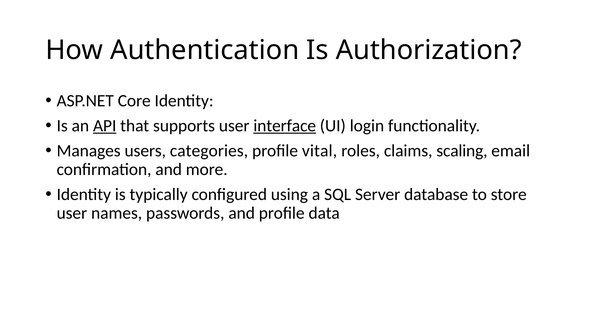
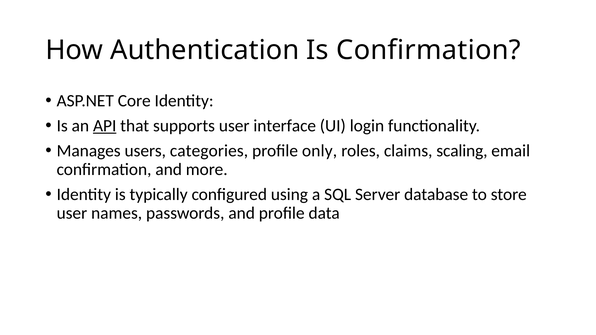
Is Authorization: Authorization -> Confirmation
interface underline: present -> none
vital: vital -> only
